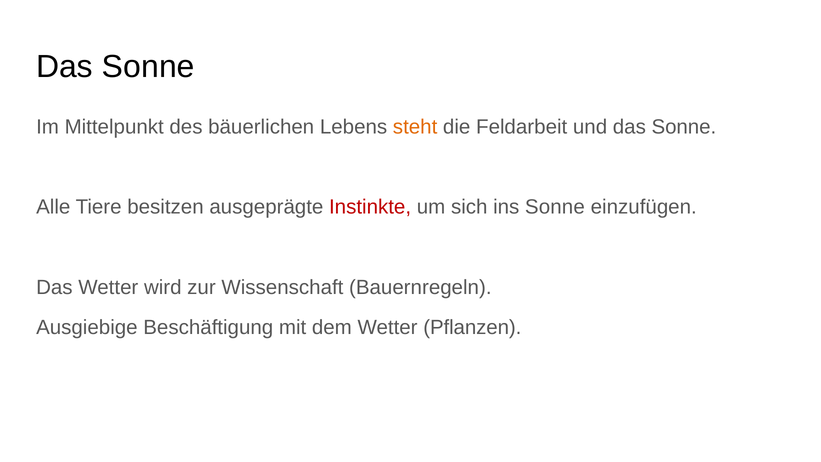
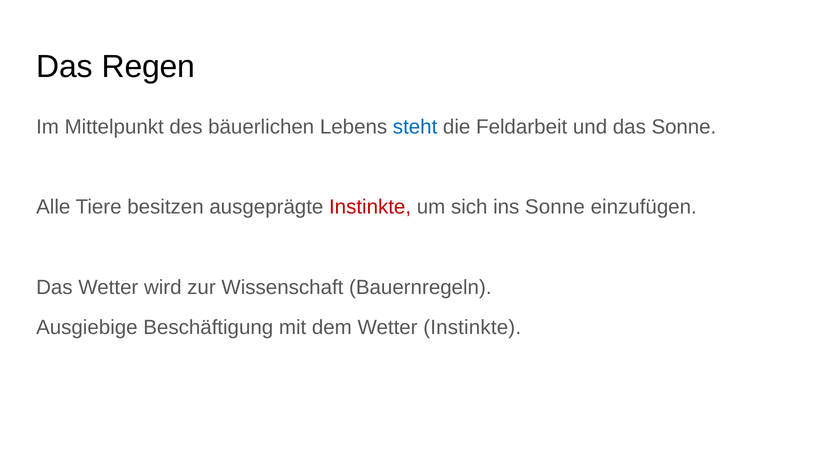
Sonne at (148, 66): Sonne -> Regen
steht colour: orange -> blue
Wetter Pflanzen: Pflanzen -> Instinkte
